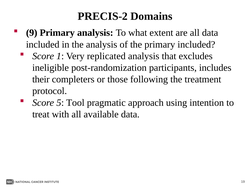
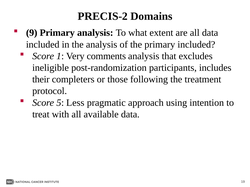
replicated: replicated -> comments
Tool: Tool -> Less
